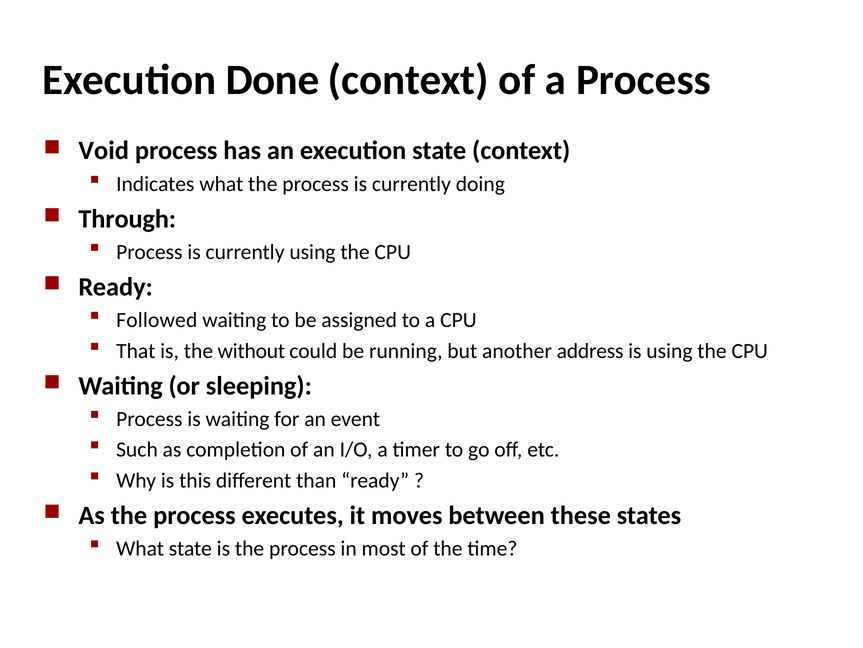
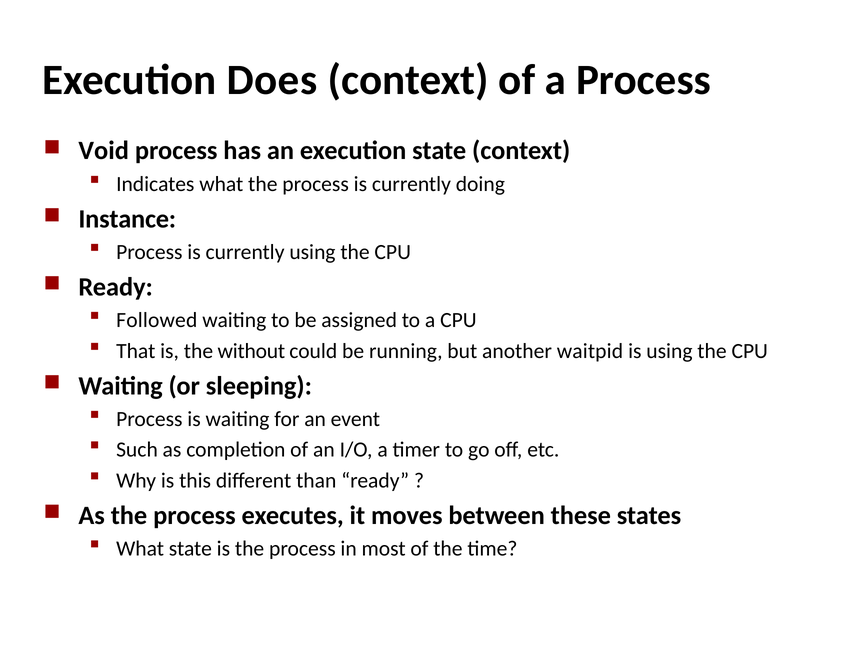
Done: Done -> Does
Through: Through -> Instance
address: address -> waitpid
